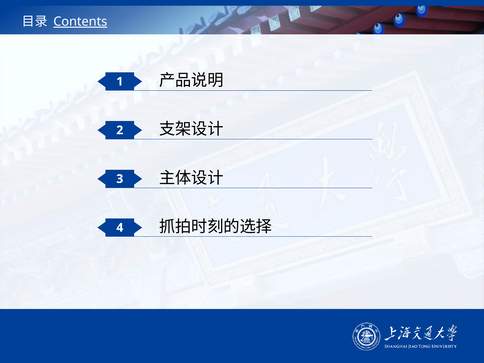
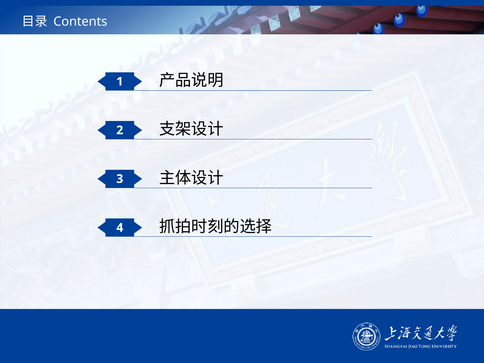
Contents underline: present -> none
